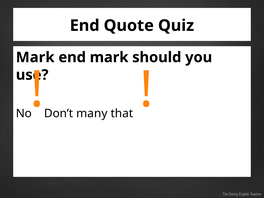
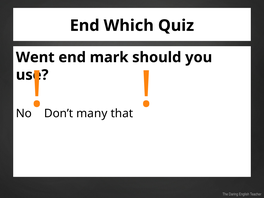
Quote: Quote -> Which
Mark at (35, 57): Mark -> Went
